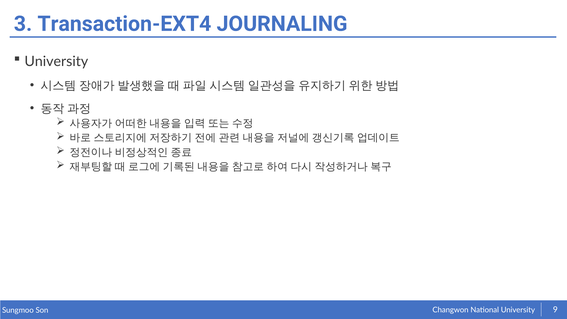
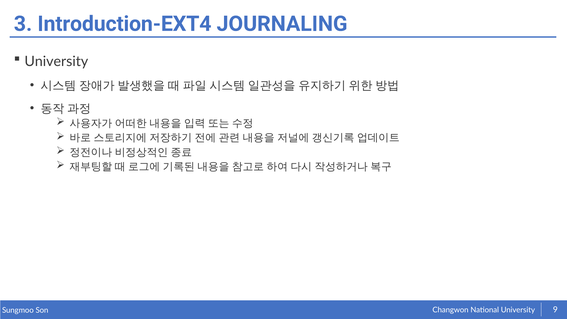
Transaction-EXT4: Transaction-EXT4 -> Introduction-EXT4
